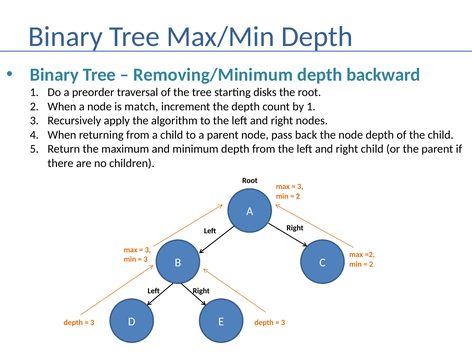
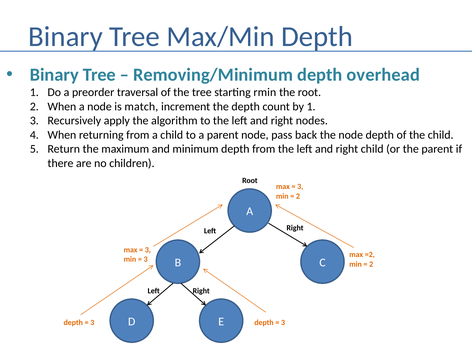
backward: backward -> overhead
disks: disks -> rmin
